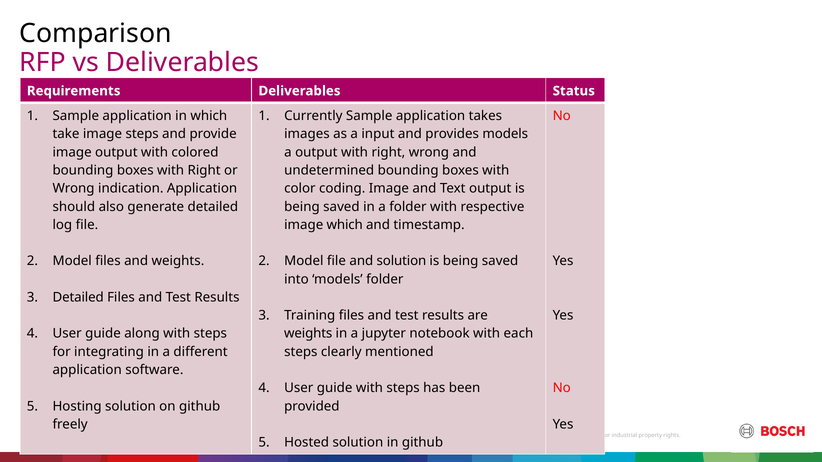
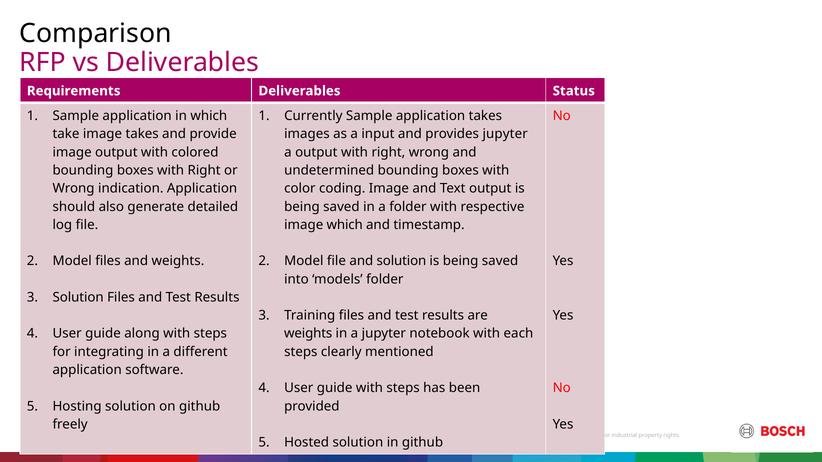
image steps: steps -> takes
provides models: models -> jupyter
Detailed at (78, 298): Detailed -> Solution
